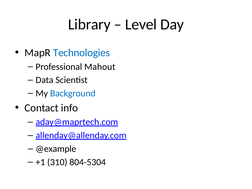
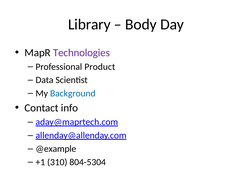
Level: Level -> Body
Technologies colour: blue -> purple
Mahout: Mahout -> Product
